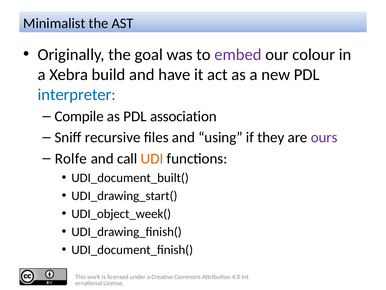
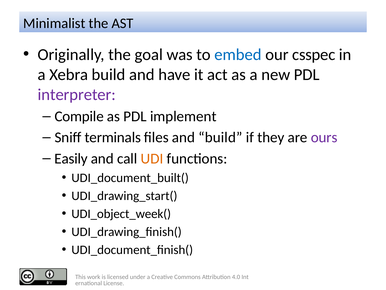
embed colour: purple -> blue
colour: colour -> csspec
interpreter colour: blue -> purple
association: association -> implement
recursive: recursive -> terminals
and using: using -> build
Rolfe: Rolfe -> Easily
